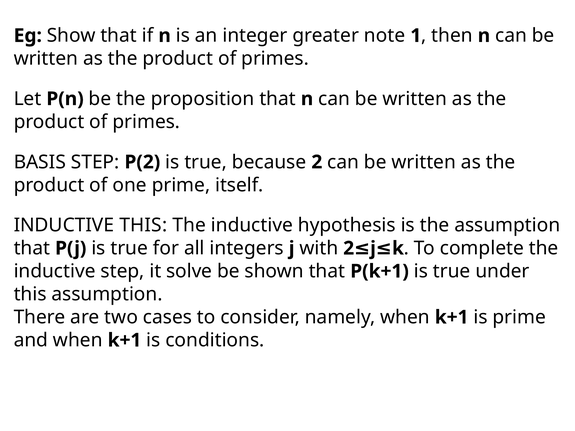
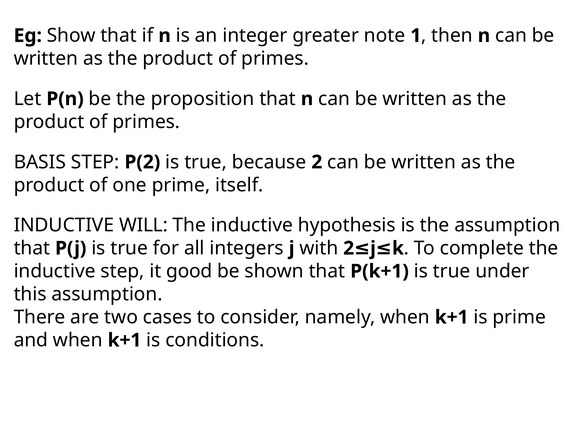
INDUCTIVE THIS: THIS -> WILL
solve: solve -> good
